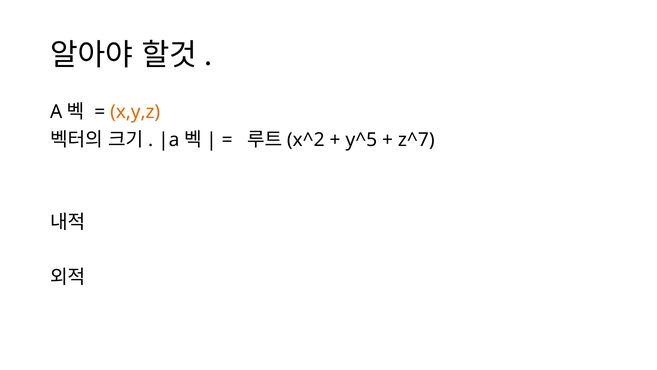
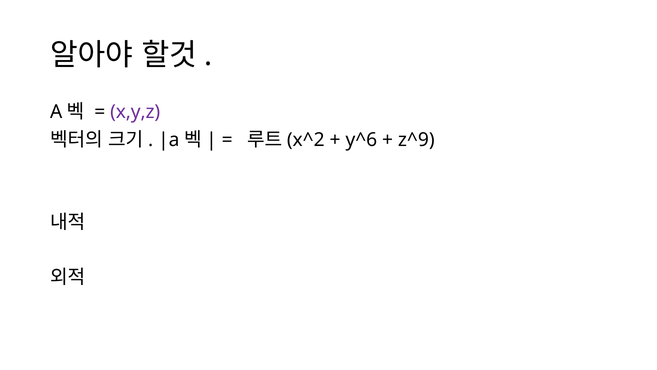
x,y,z colour: orange -> purple
y^5: y^5 -> y^6
z^7: z^7 -> z^9
